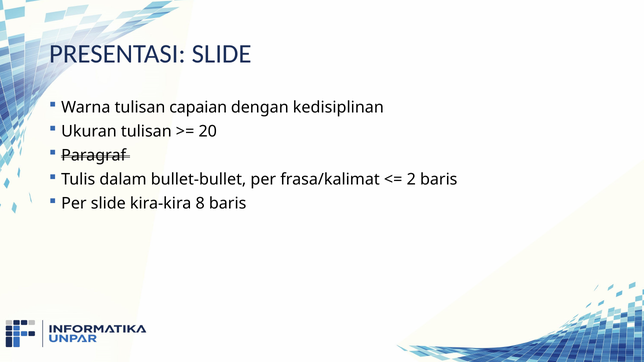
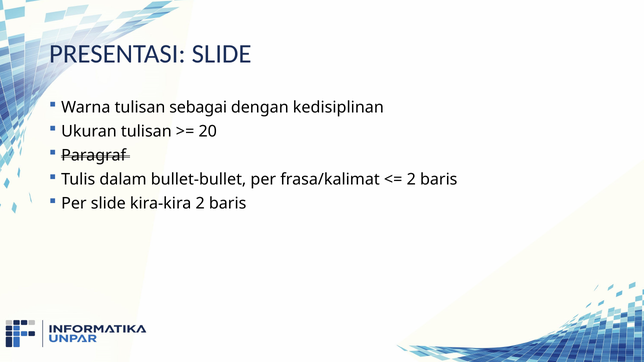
capaian: capaian -> sebagai
kira-kira 8: 8 -> 2
